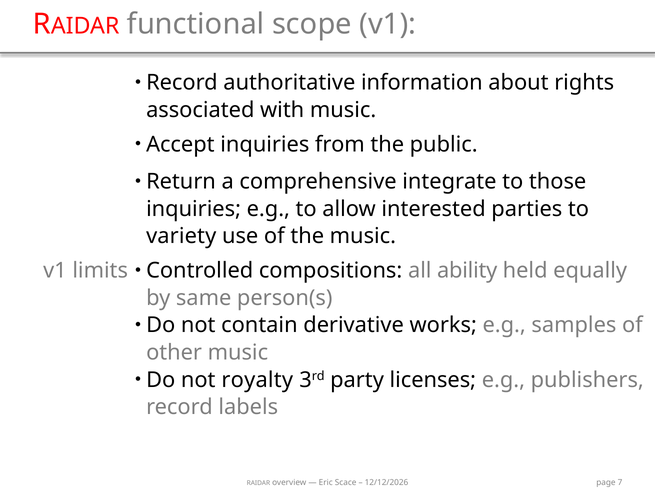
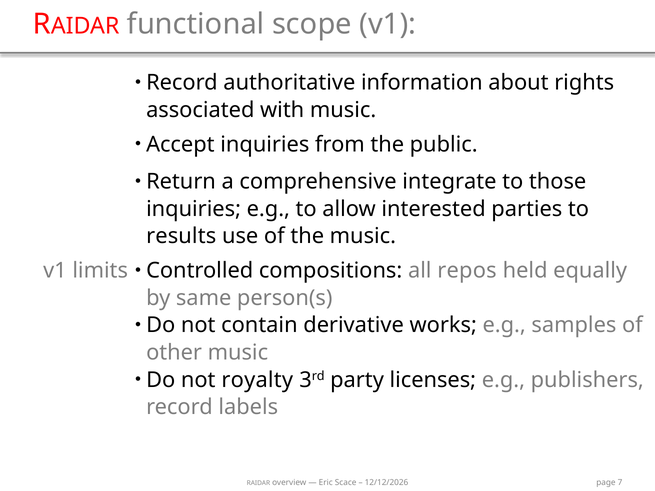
variety: variety -> results
ability: ability -> repos
